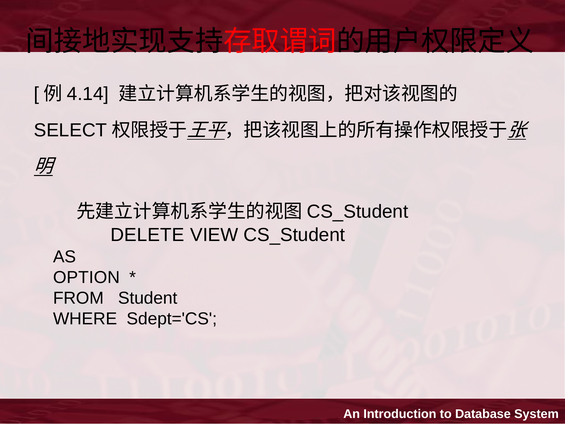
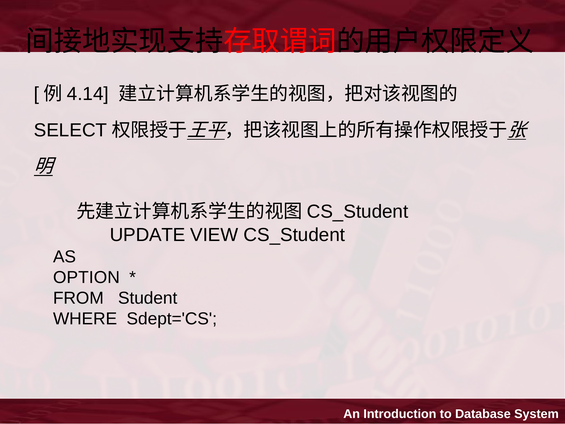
DELETE: DELETE -> UPDATE
